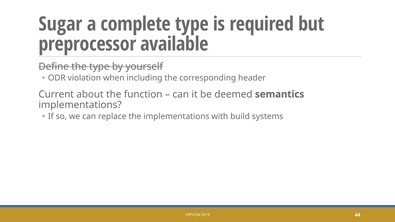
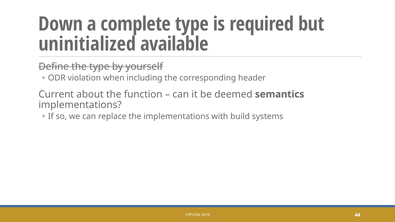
Sugar: Sugar -> Down
preprocessor: preprocessor -> uninitialized
